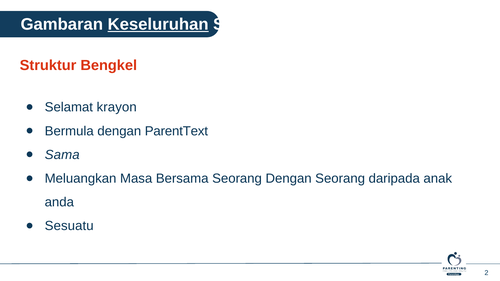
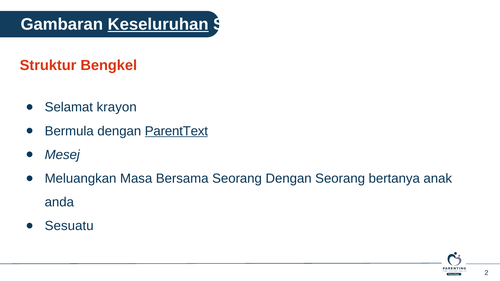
ParentText underline: none -> present
Sama: Sama -> Mesej
daripada: daripada -> bertanya
